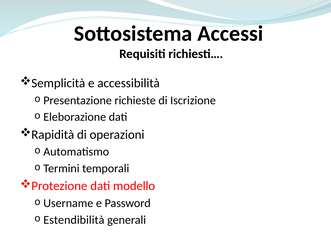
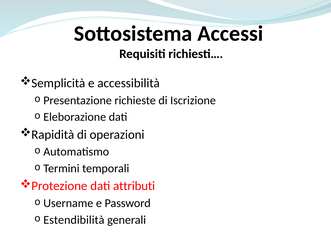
modello: modello -> attributi
